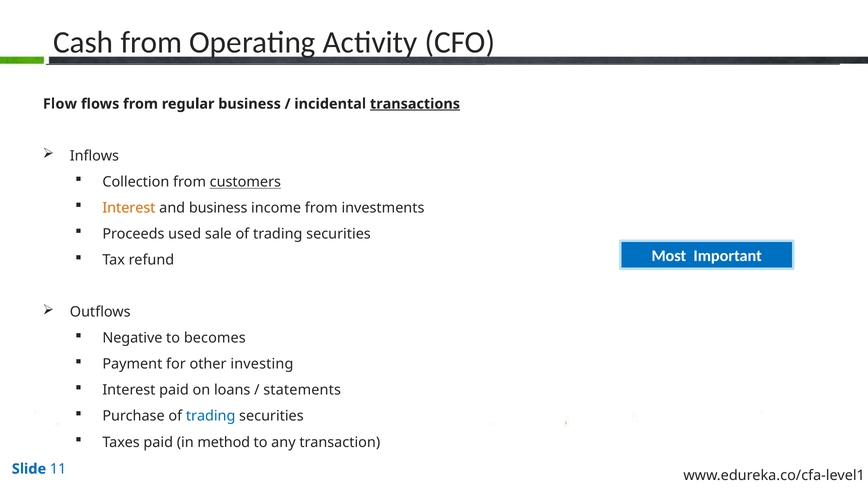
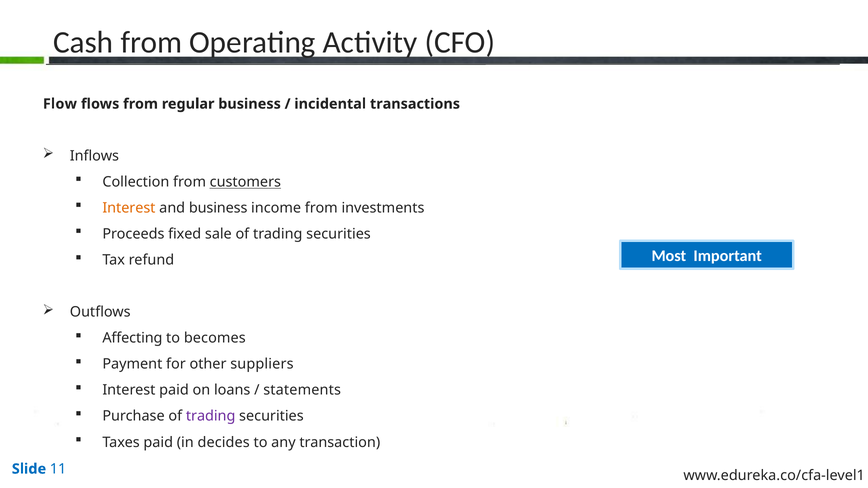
transactions underline: present -> none
used: used -> fixed
Negative: Negative -> Affecting
investing: investing -> suppliers
trading at (211, 416) colour: blue -> purple
method: method -> decides
